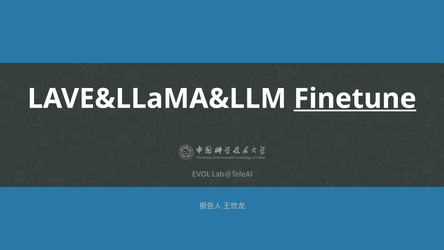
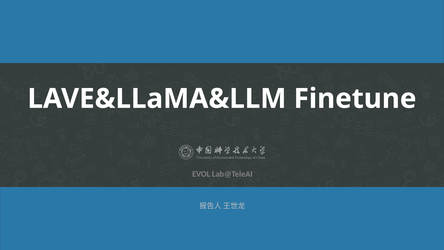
Finetune underline: present -> none
